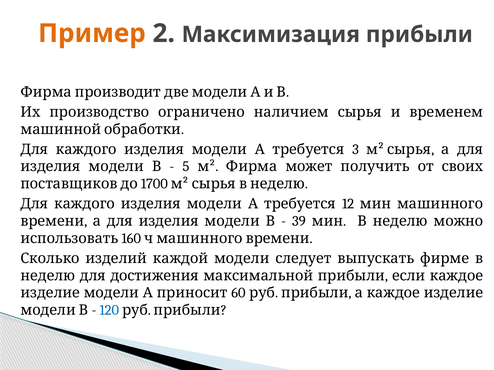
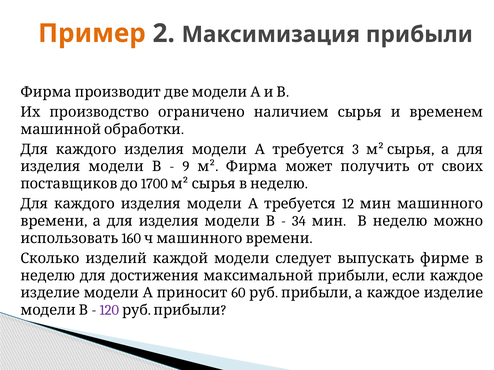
5: 5 -> 9
39: 39 -> 34
120 colour: blue -> purple
